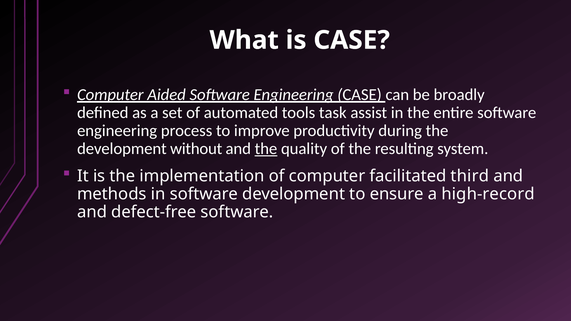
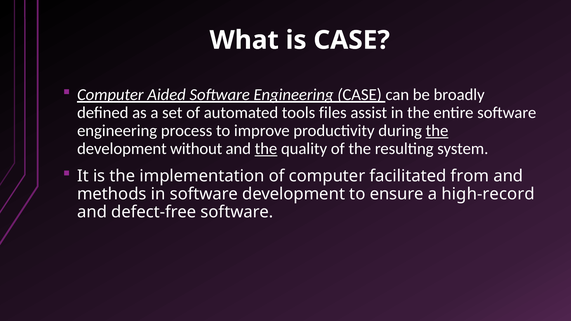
task: task -> files
the at (437, 131) underline: none -> present
third: third -> from
